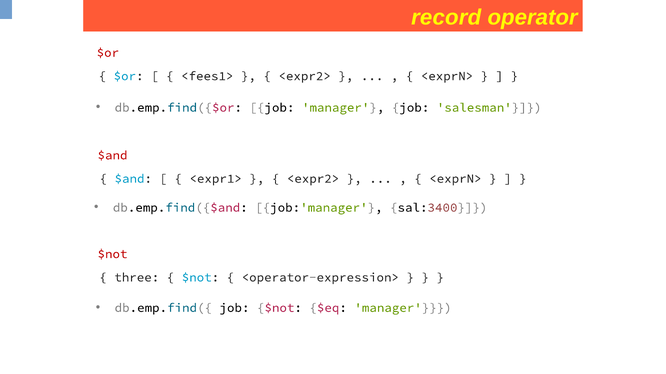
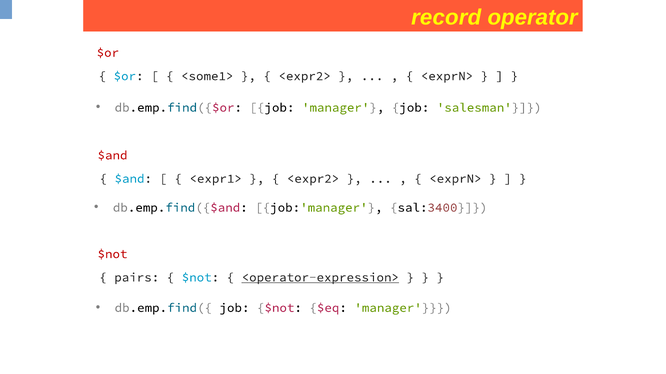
<fees1>: <fees1> -> <some1>
three: three -> pairs
<operator-expression> underline: none -> present
